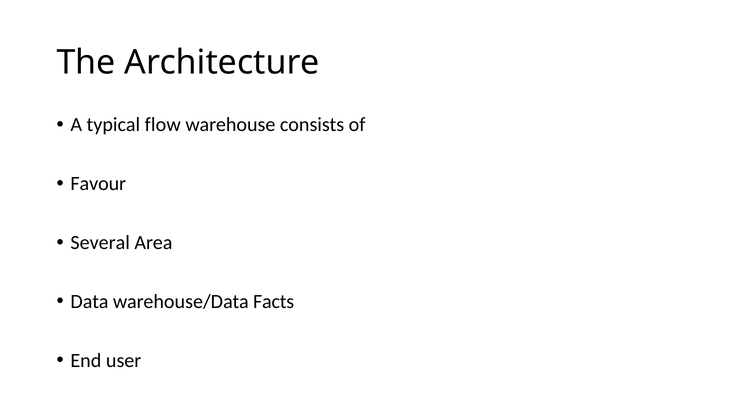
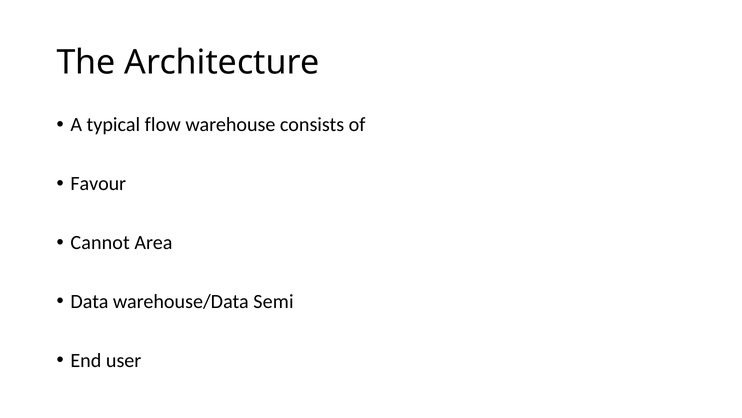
Several: Several -> Cannot
Facts: Facts -> Semi
